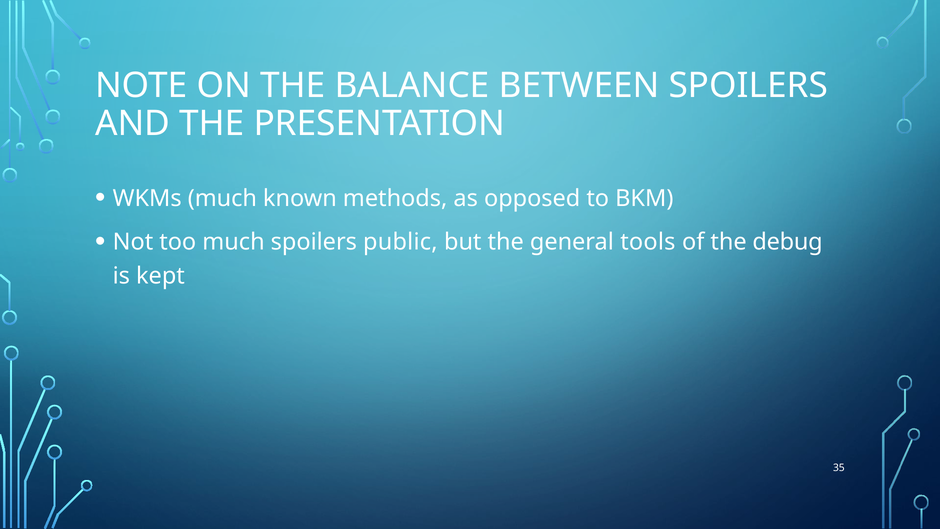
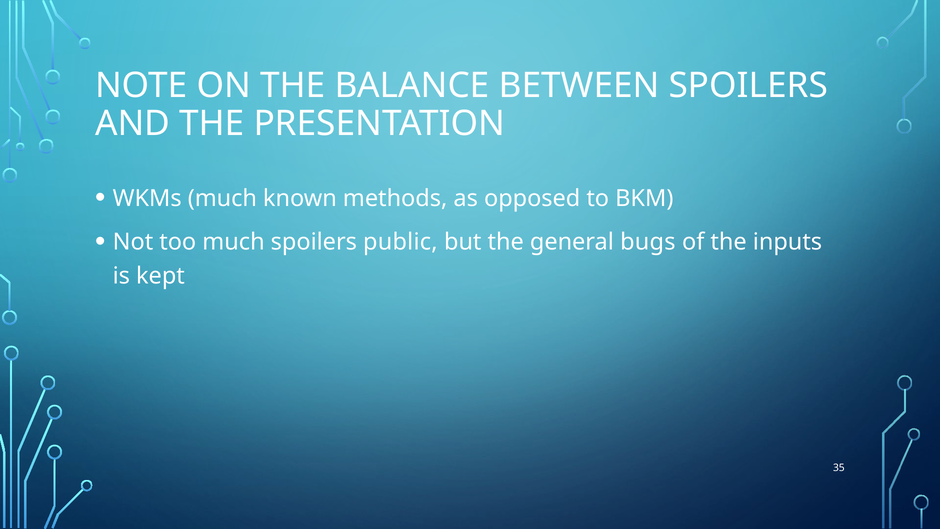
tools: tools -> bugs
debug: debug -> inputs
